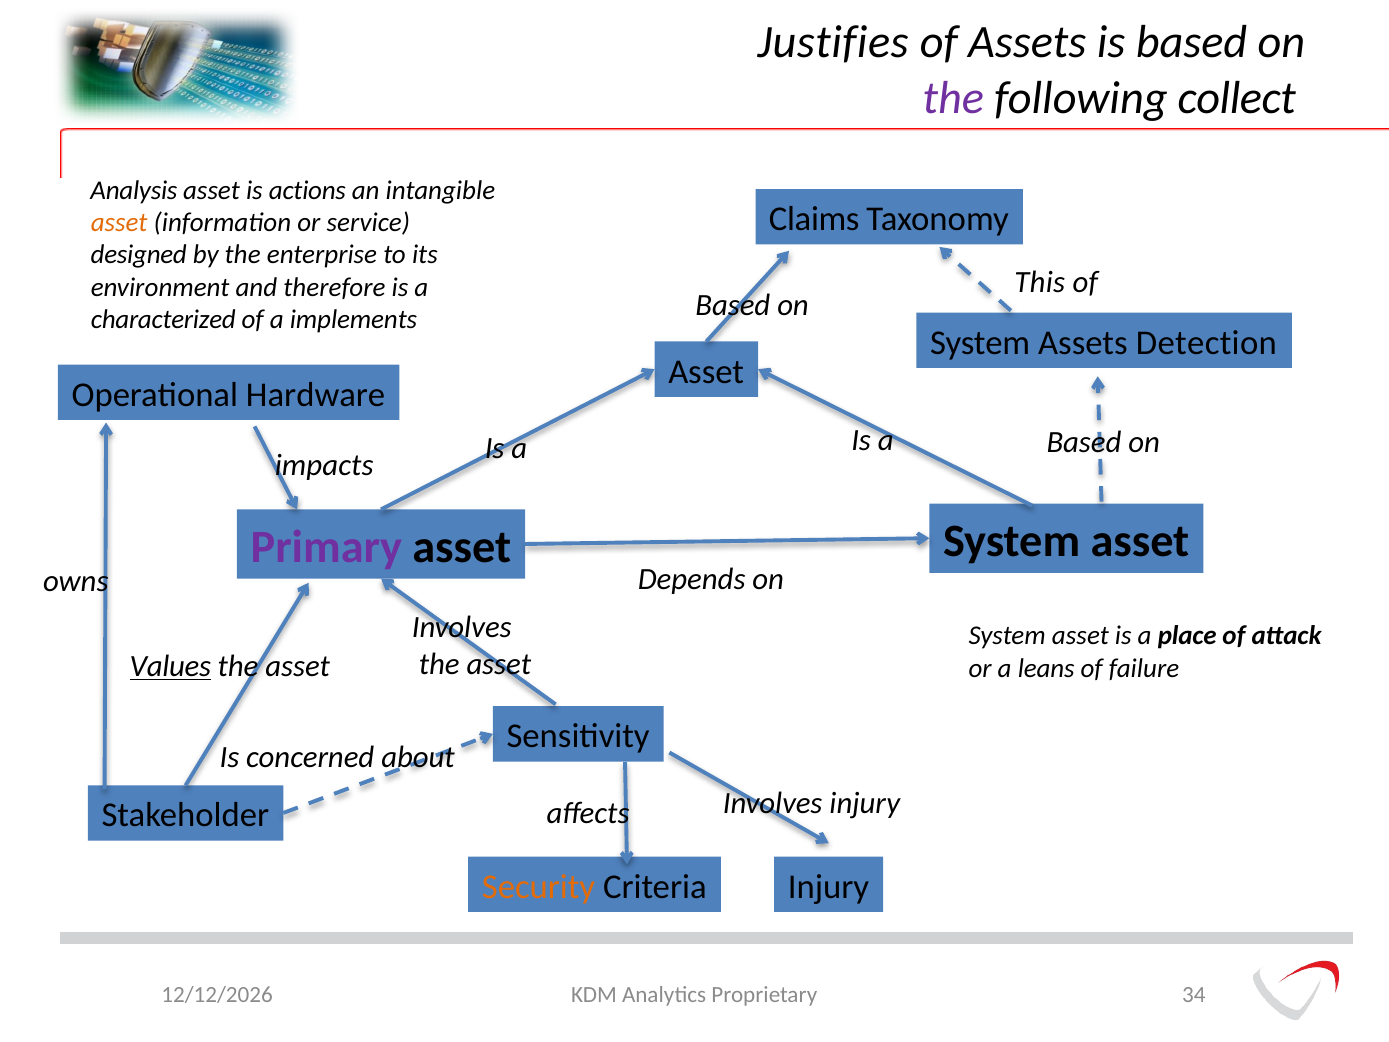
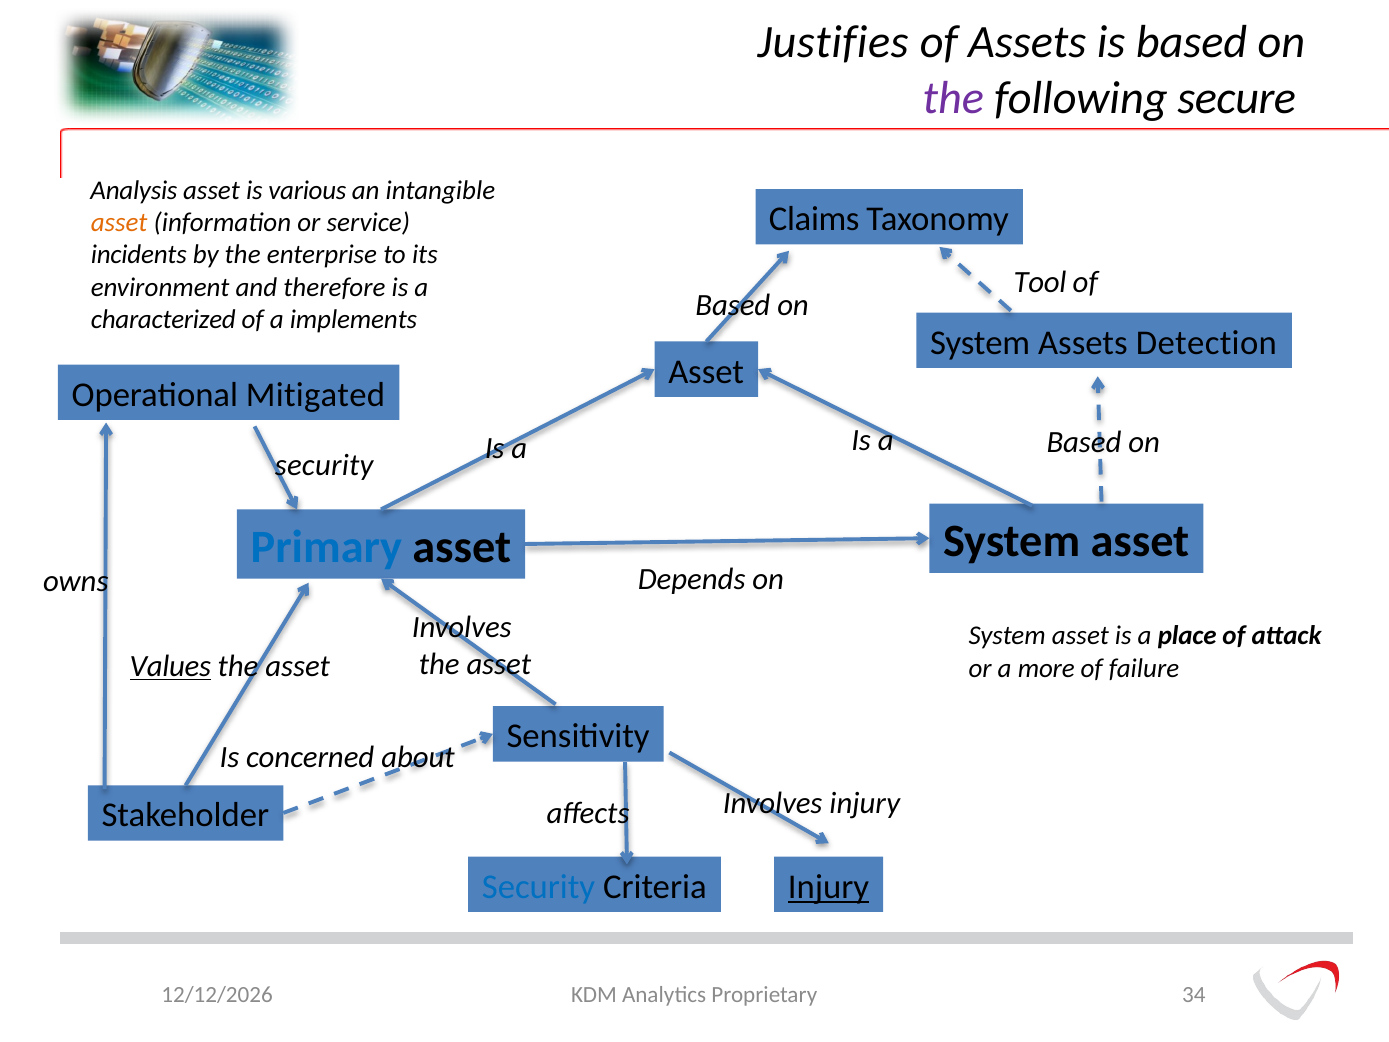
collect: collect -> secure
actions: actions -> various
designed: designed -> incidents
This: This -> Tool
Hardware: Hardware -> Mitigated
impacts at (324, 465): impacts -> security
Primary colour: purple -> blue
leans: leans -> more
Security at (539, 887) colour: orange -> blue
Injury at (829, 887) underline: none -> present
